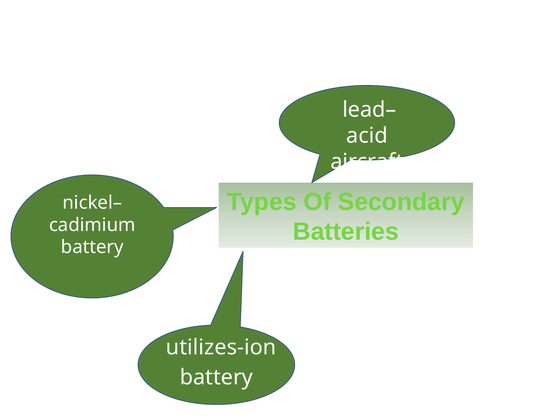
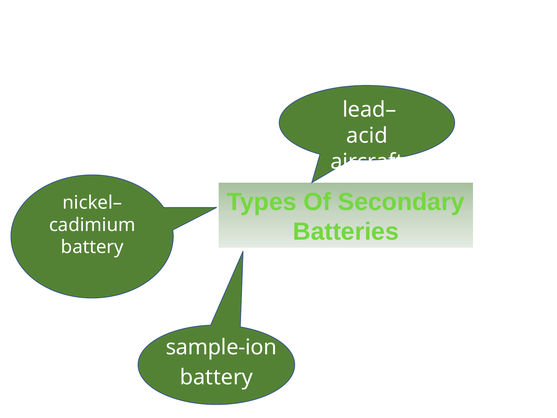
utilizes-ion: utilizes-ion -> sample-ion
